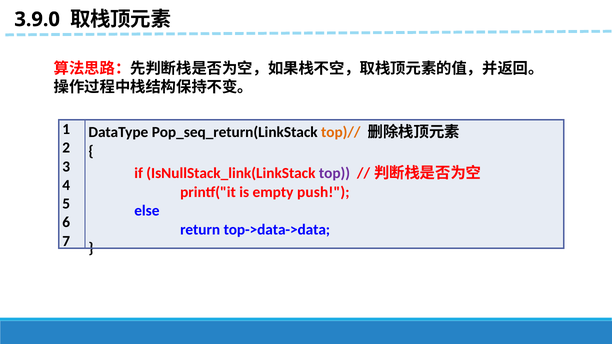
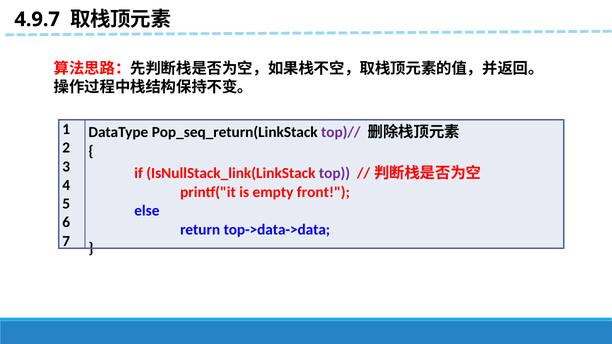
3.9.0: 3.9.0 -> 4.9.7
top)// colour: orange -> purple
push: push -> front
